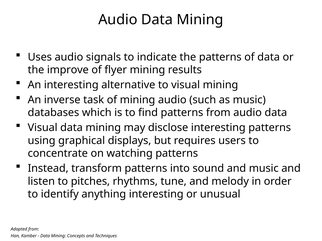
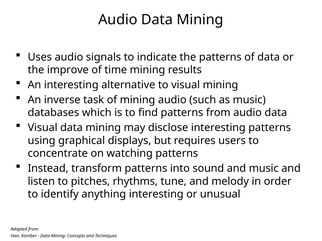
flyer: flyer -> time
